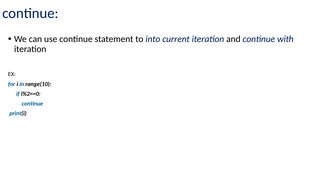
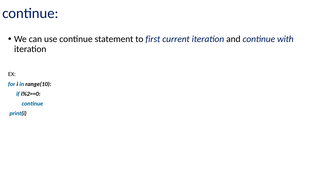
into: into -> first
